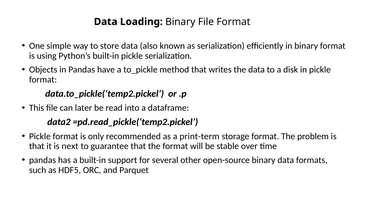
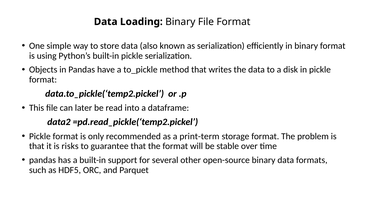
next: next -> risks
